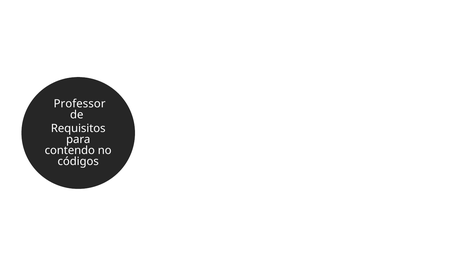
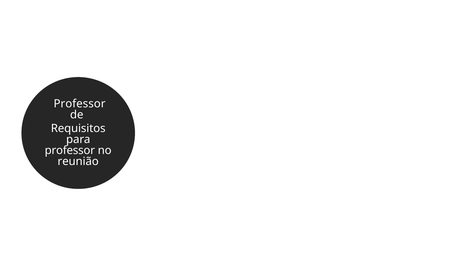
contendo at (70, 150): contendo -> professor
códigos: códigos -> reunião
